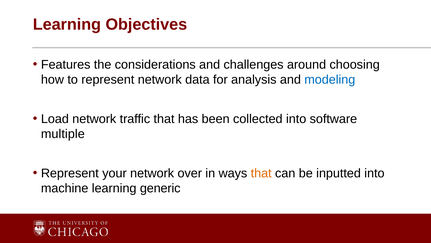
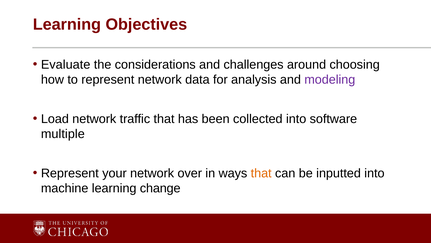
Features: Features -> Evaluate
modeling colour: blue -> purple
generic: generic -> change
